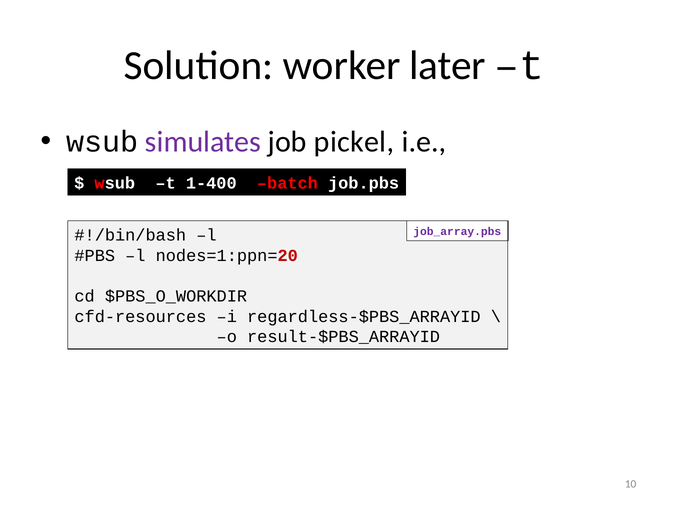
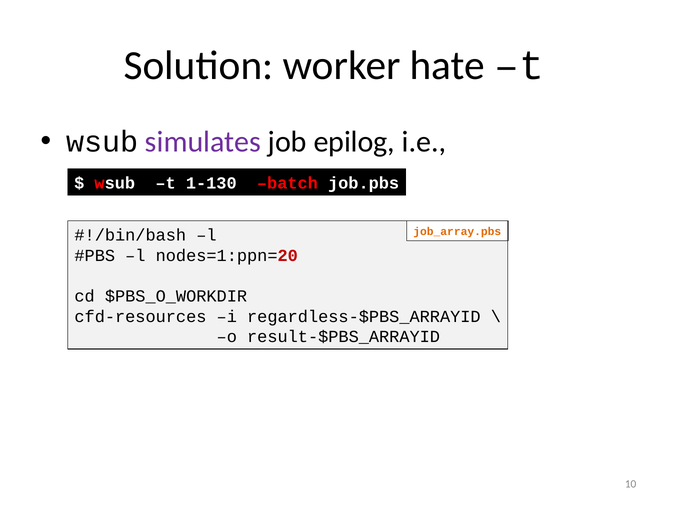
later: later -> hate
pickel: pickel -> epilog
1-400: 1-400 -> 1-130
job_array.pbs colour: purple -> orange
